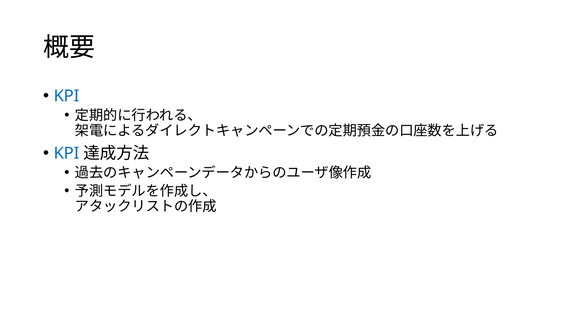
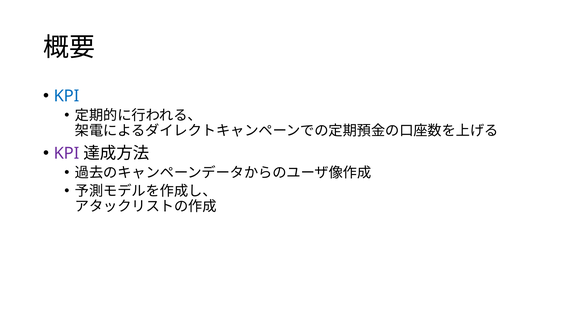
KPI at (67, 153) colour: blue -> purple
